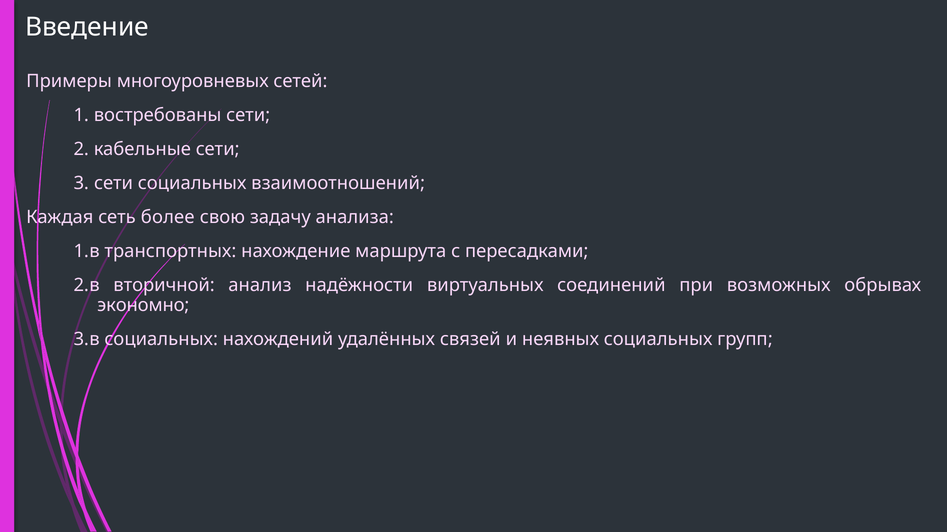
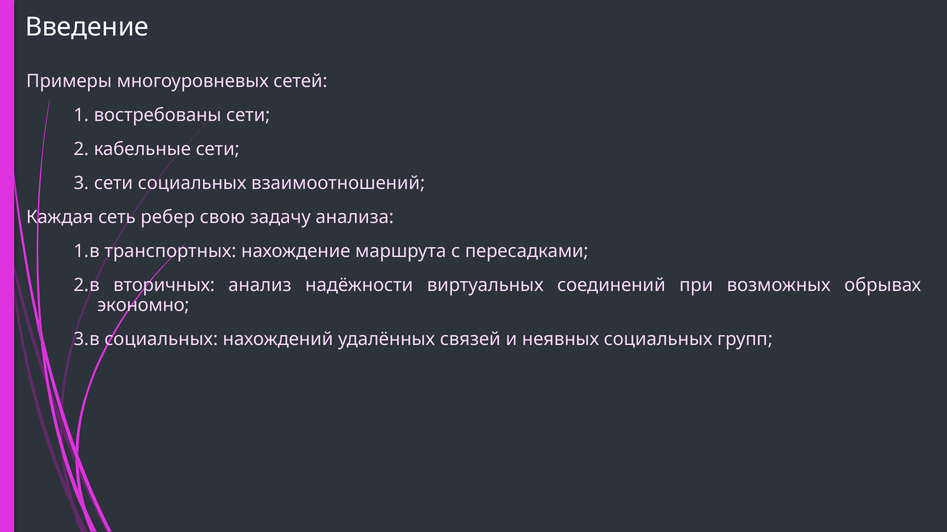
более: более -> ребер
вторичной: вторичной -> вторичных
